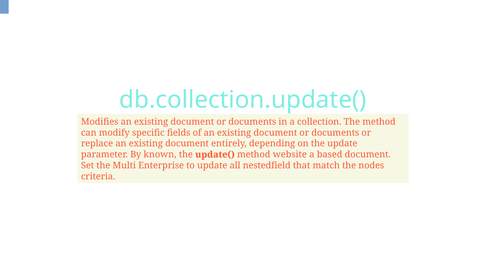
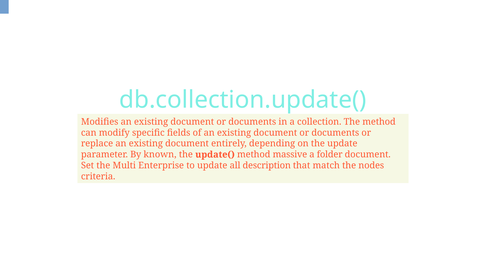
website: website -> massive
based: based -> folder
nestedfield: nestedfield -> description
